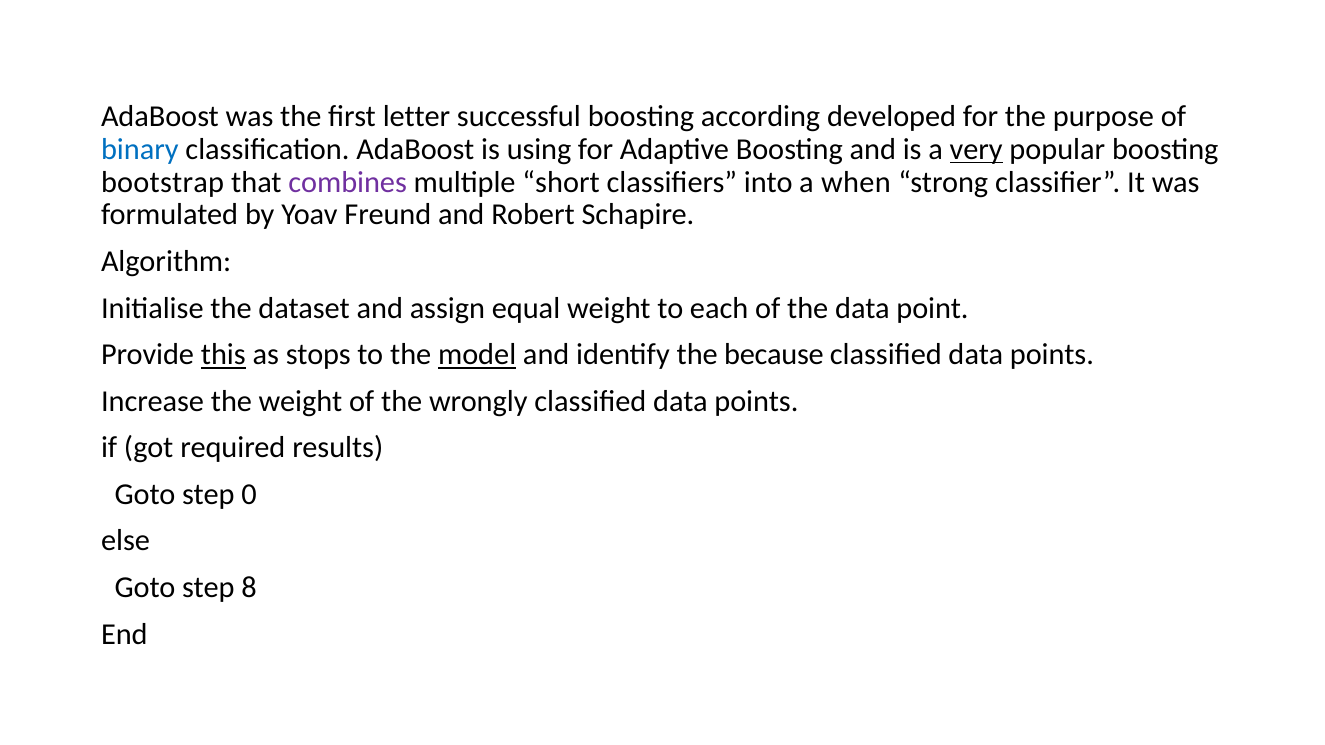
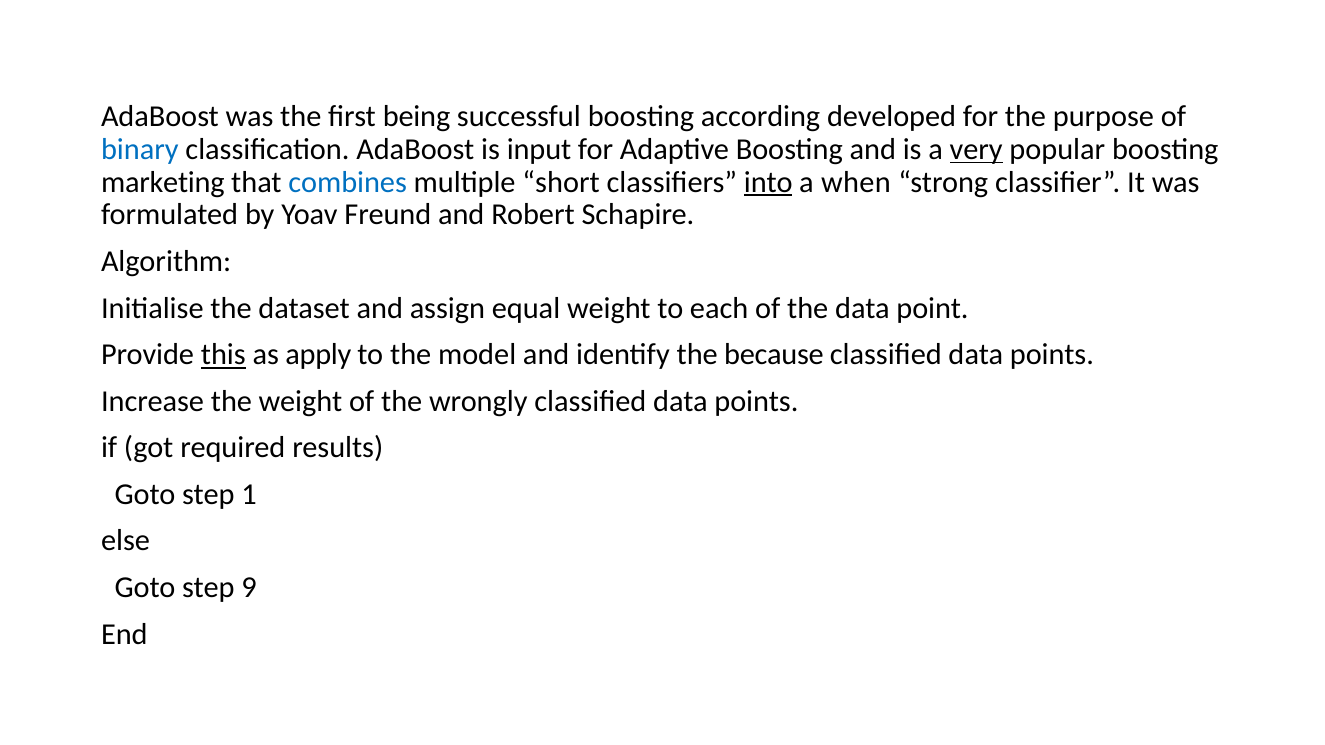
letter: letter -> being
using: using -> input
bootstrap: bootstrap -> marketing
combines colour: purple -> blue
into underline: none -> present
stops: stops -> apply
model underline: present -> none
0: 0 -> 1
8: 8 -> 9
